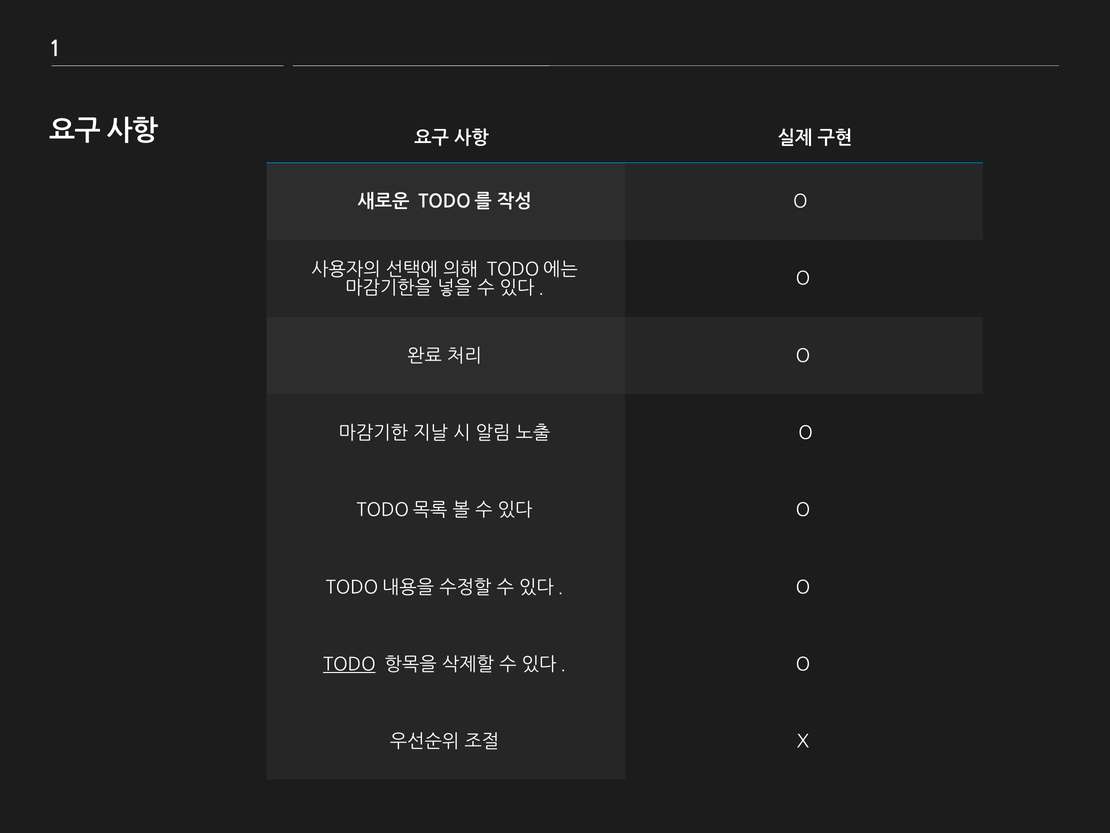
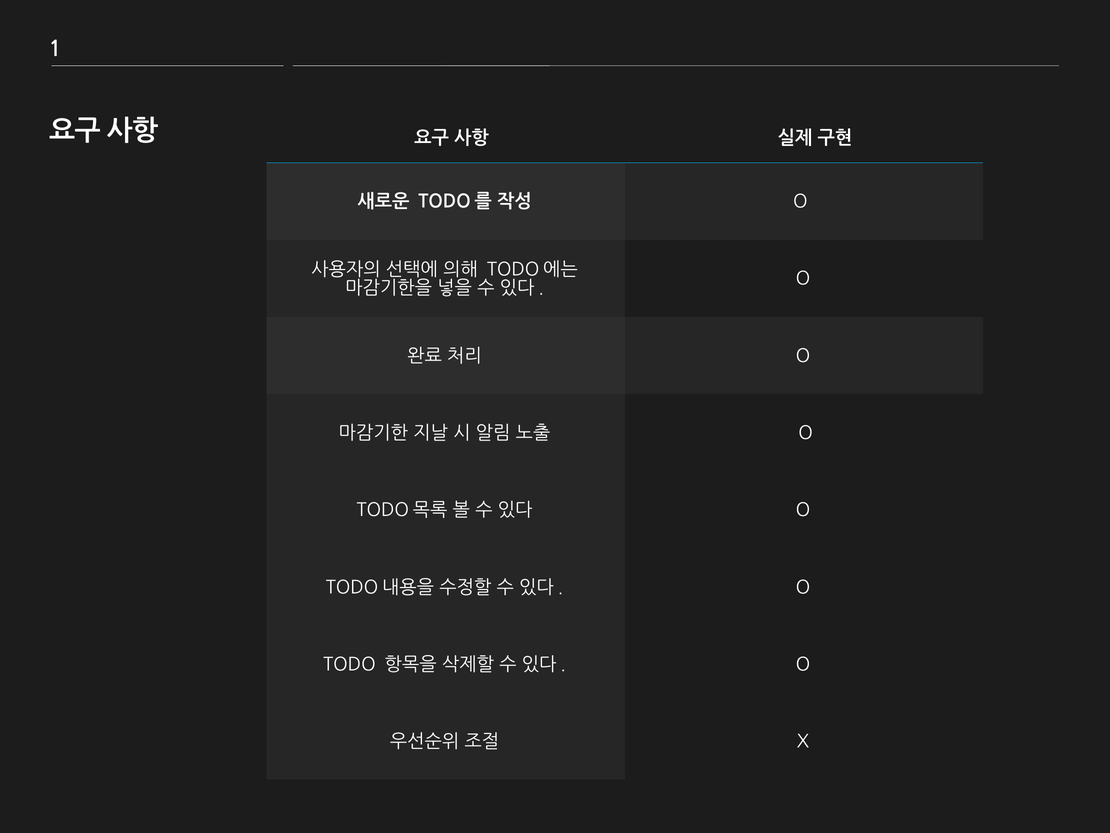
TODO underline: present -> none
